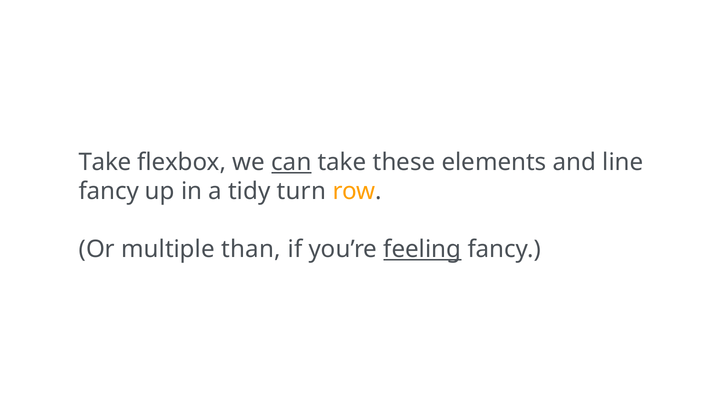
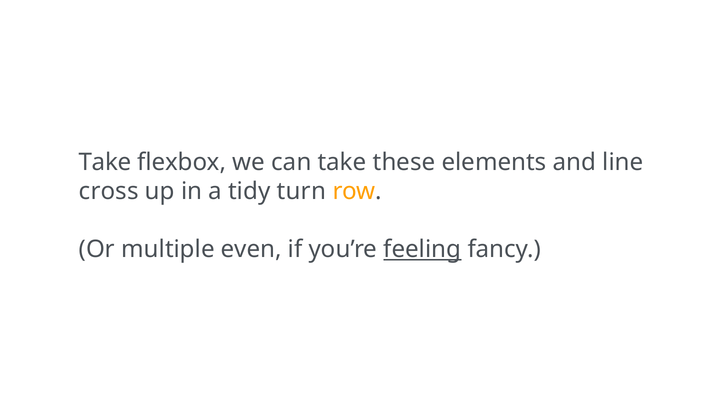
can underline: present -> none
fancy at (109, 191): fancy -> cross
than: than -> even
